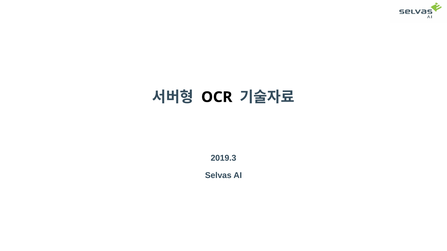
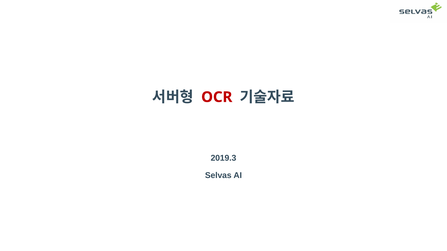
OCR colour: black -> red
